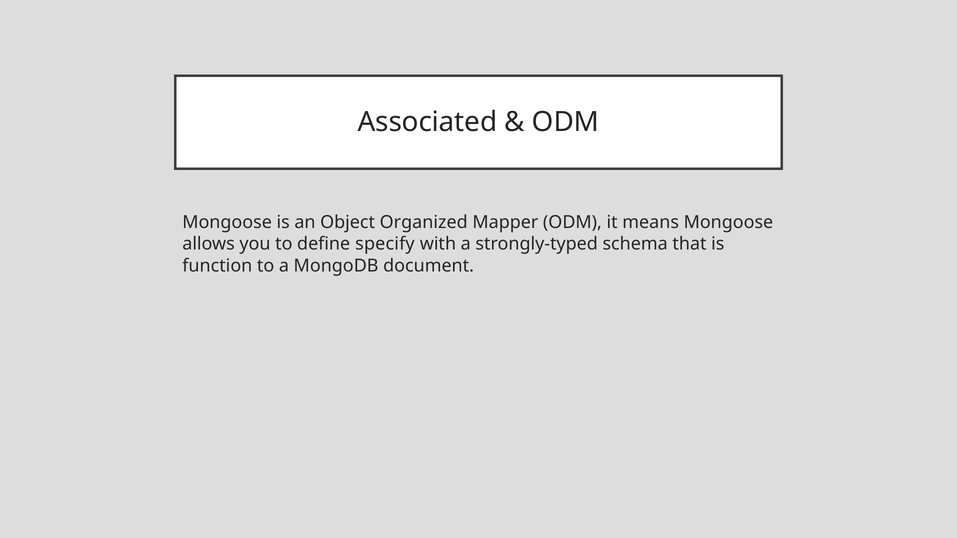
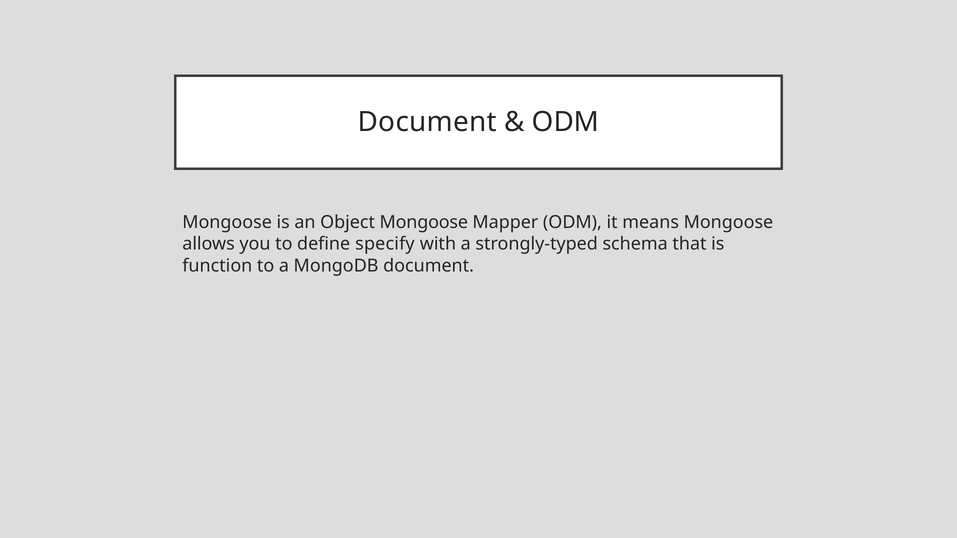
Associated at (427, 122): Associated -> Document
Object Organized: Organized -> Mongoose
